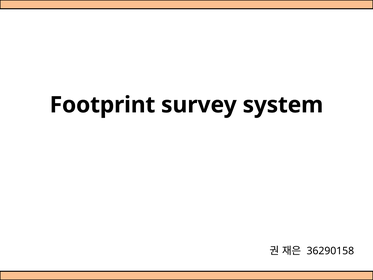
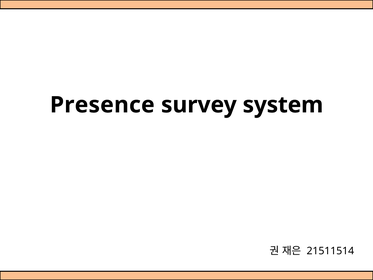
Footprint: Footprint -> Presence
36290158: 36290158 -> 21511514
